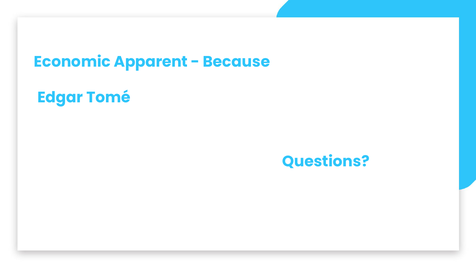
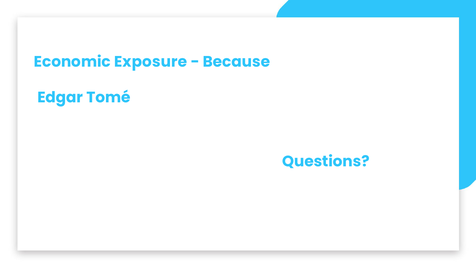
Apparent: Apparent -> Exposure
